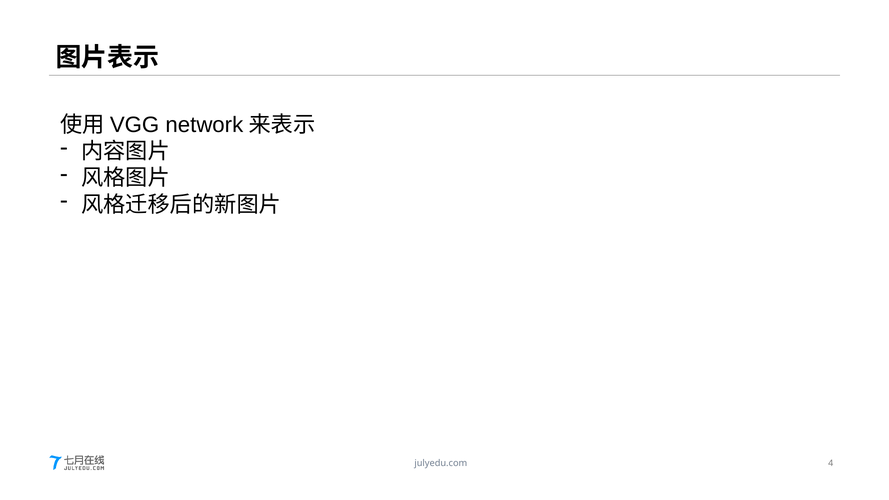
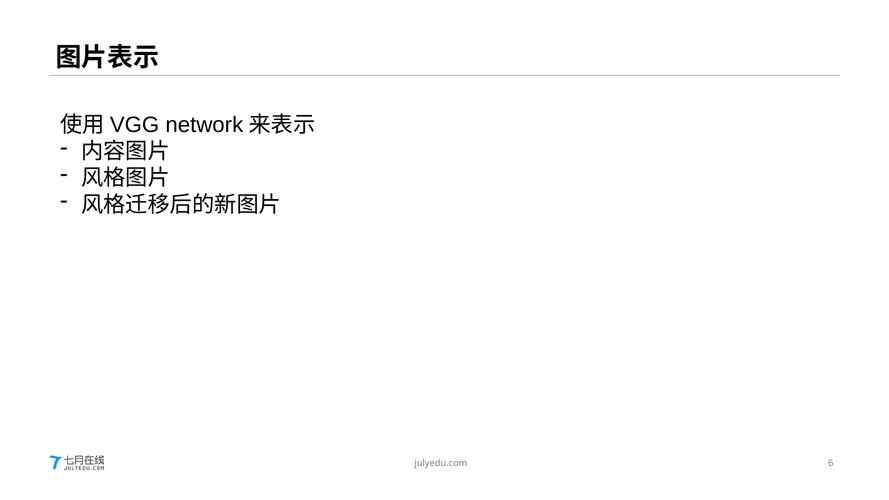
4: 4 -> 6
